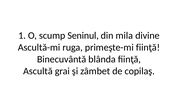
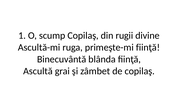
scump Seninul: Seninul -> Copilaş
mila: mila -> rugii
